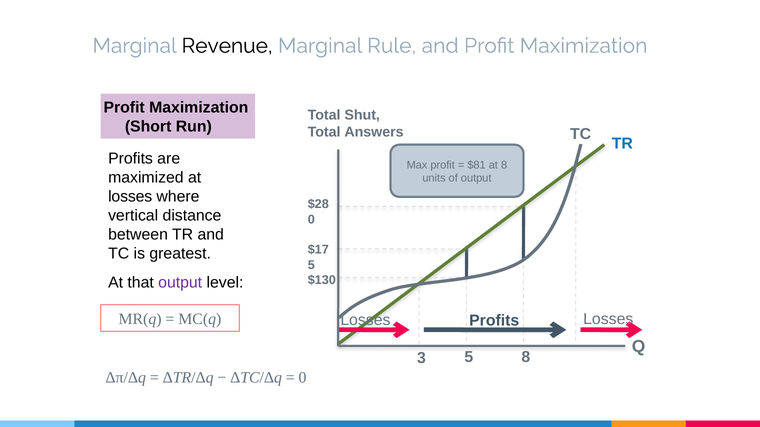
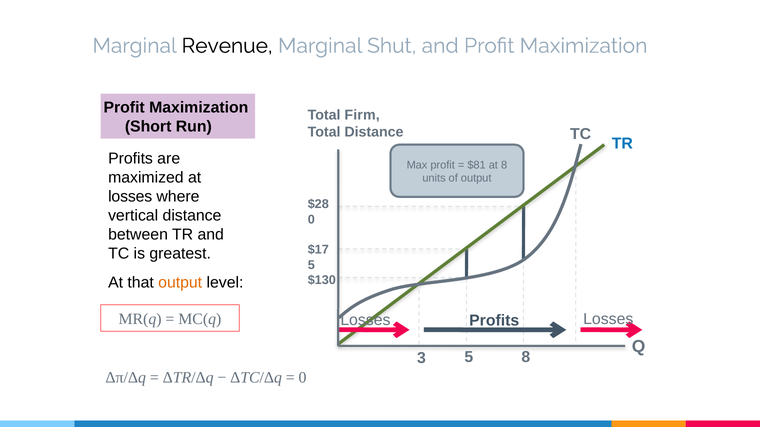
Rule: Rule -> Shut
Shut: Shut -> Firm
Total Answers: Answers -> Distance
output at (180, 283) colour: purple -> orange
